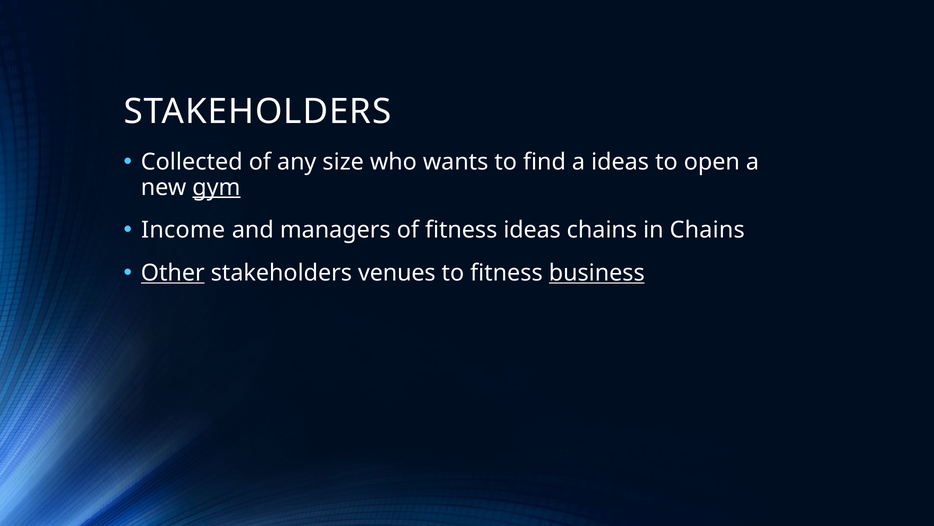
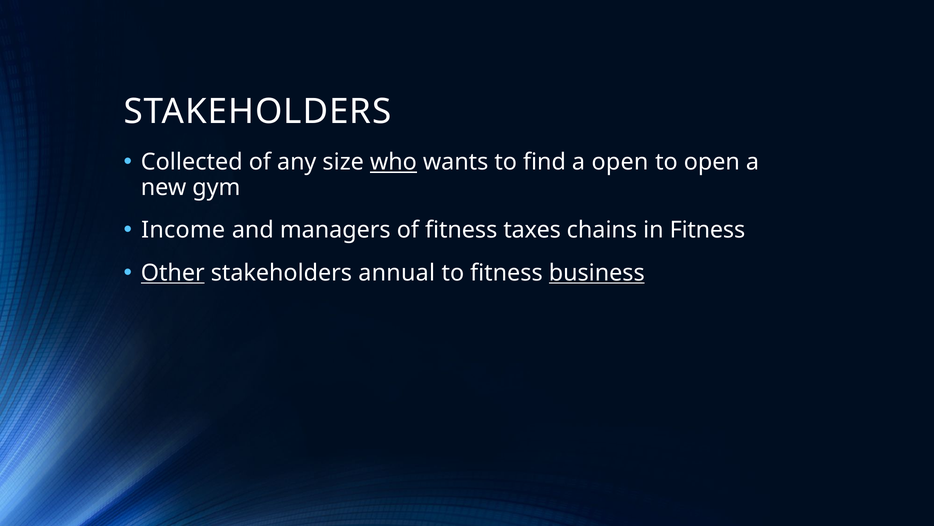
who underline: none -> present
a ideas: ideas -> open
gym underline: present -> none
fitness ideas: ideas -> taxes
in Chains: Chains -> Fitness
venues: venues -> annual
